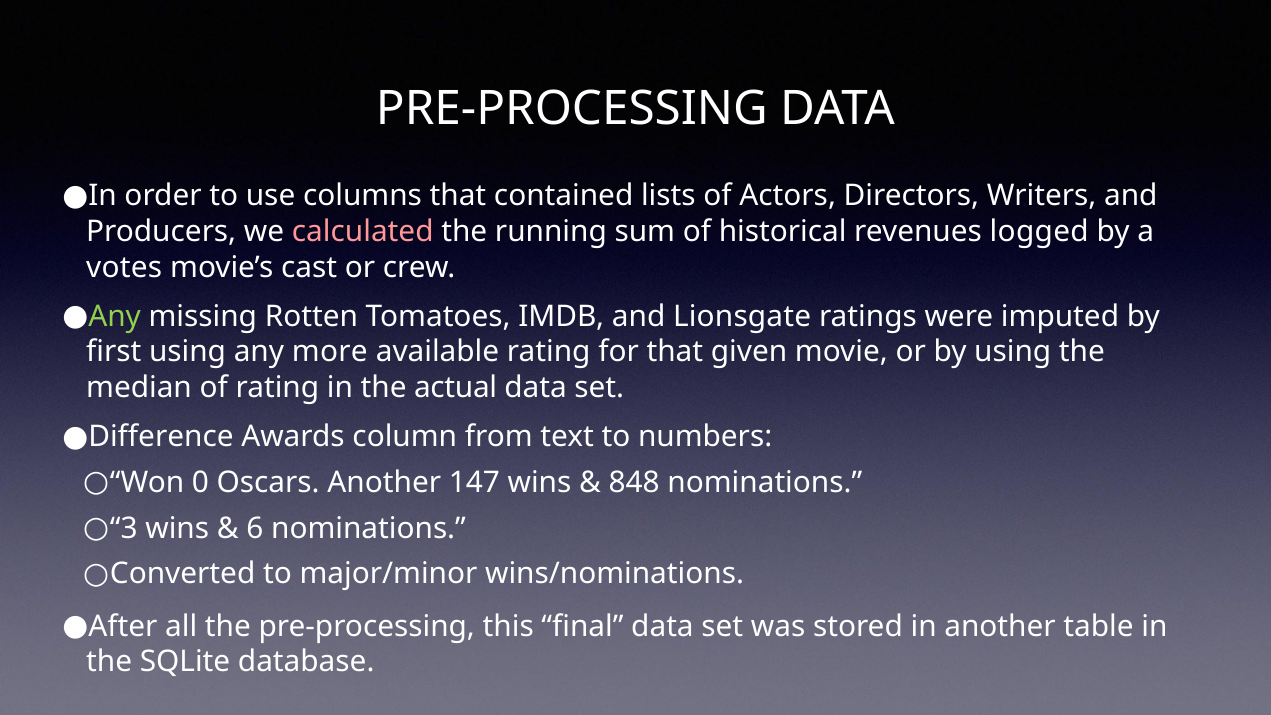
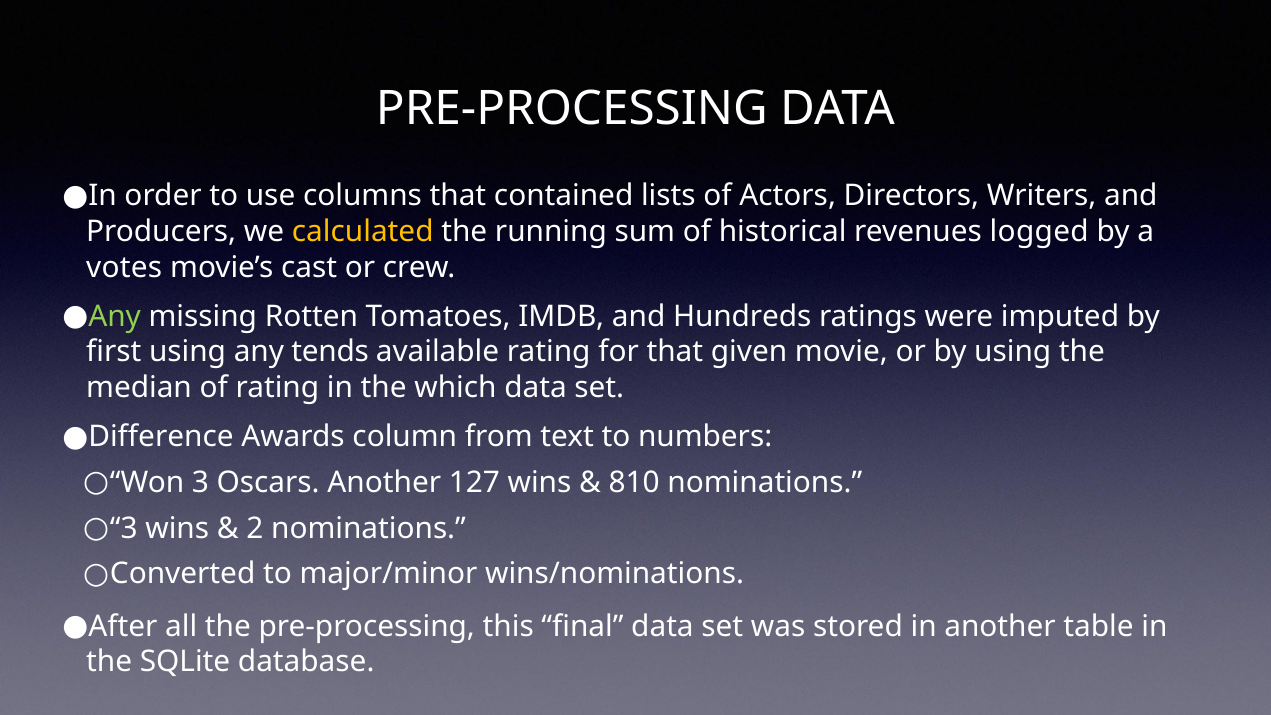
calculated colour: pink -> yellow
Lionsgate: Lionsgate -> Hundreds
more: more -> tends
actual: actual -> which
Won 0: 0 -> 3
147: 147 -> 127
848: 848 -> 810
6: 6 -> 2
